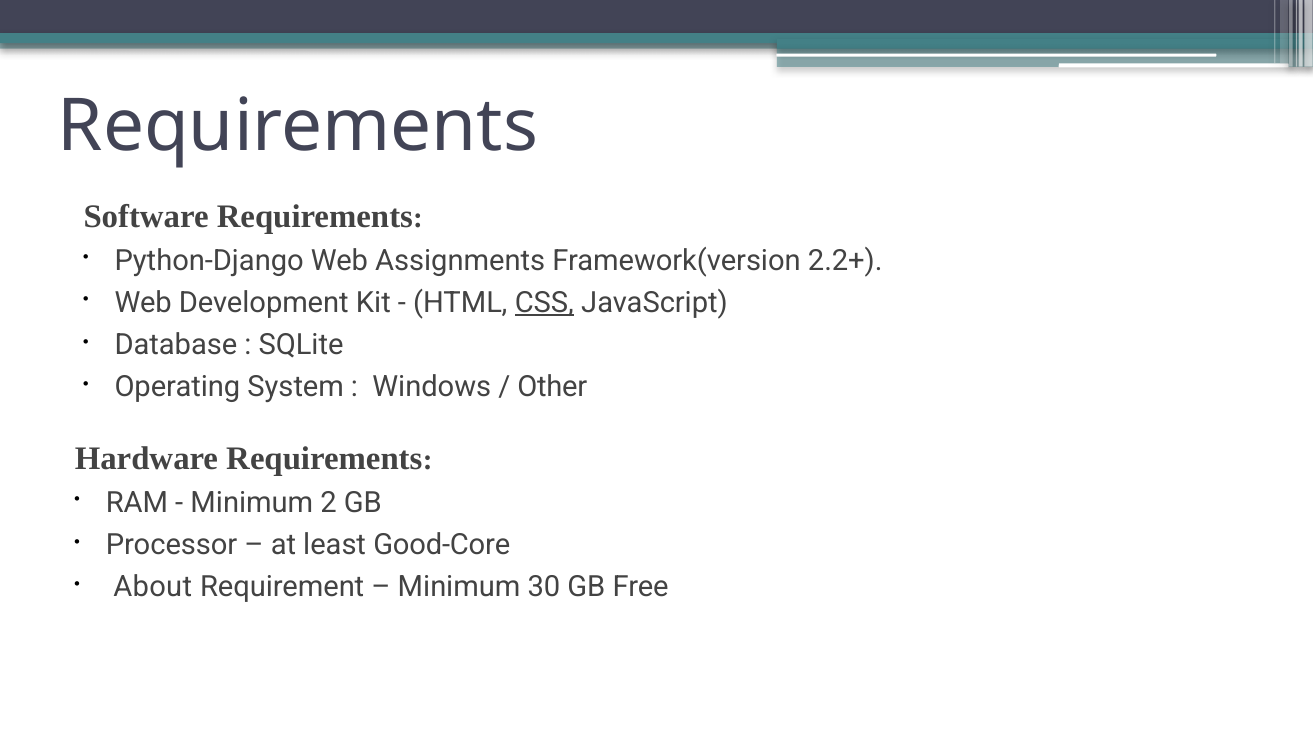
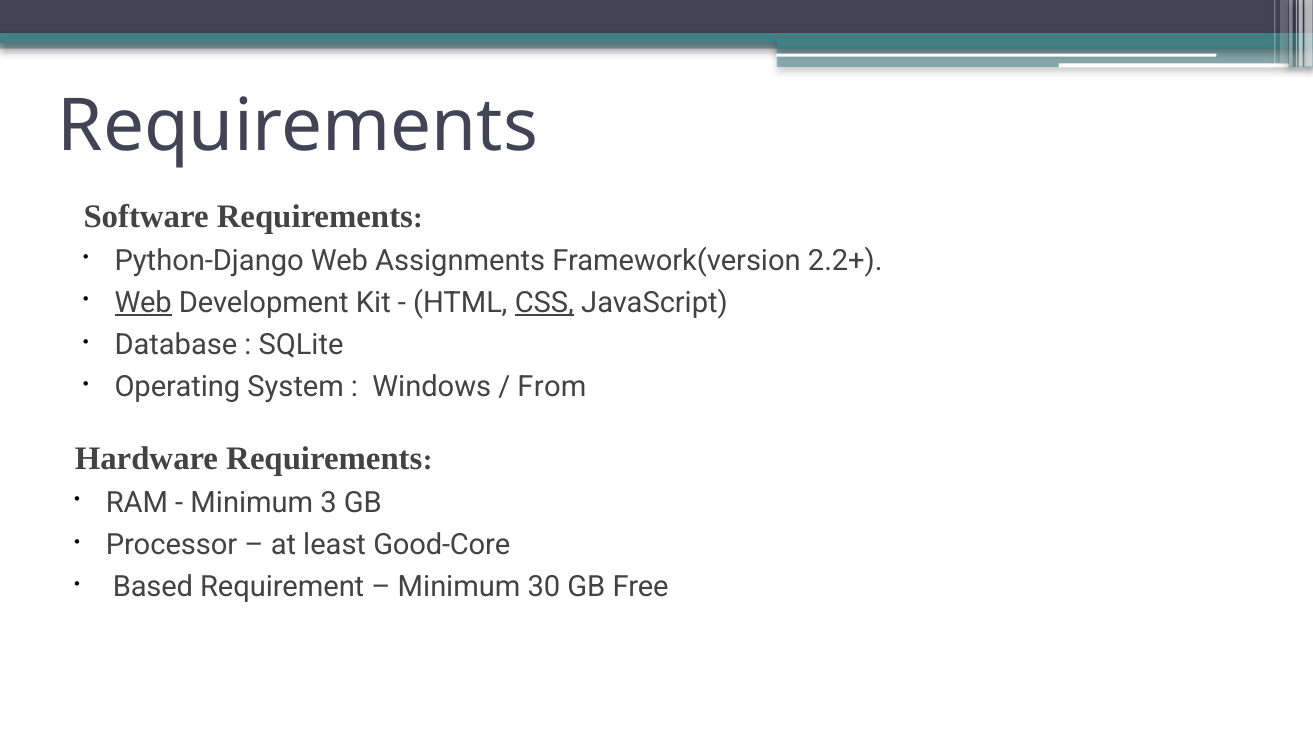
Web at (143, 303) underline: none -> present
Other: Other -> From
2: 2 -> 3
About: About -> Based
